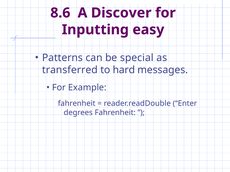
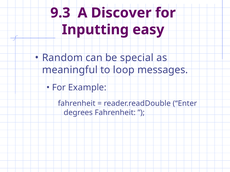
8.6: 8.6 -> 9.3
Patterns: Patterns -> Random
transferred: transferred -> meaningful
hard: hard -> loop
